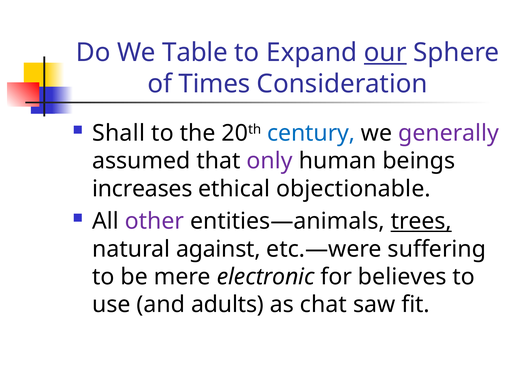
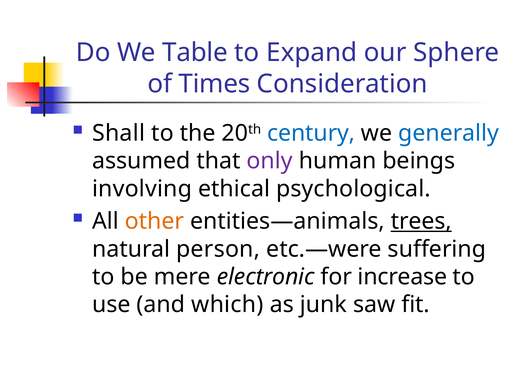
our underline: present -> none
generally colour: purple -> blue
increases: increases -> involving
objectionable: objectionable -> psychological
other colour: purple -> orange
against: against -> person
believes: believes -> increase
adults: adults -> which
chat: chat -> junk
